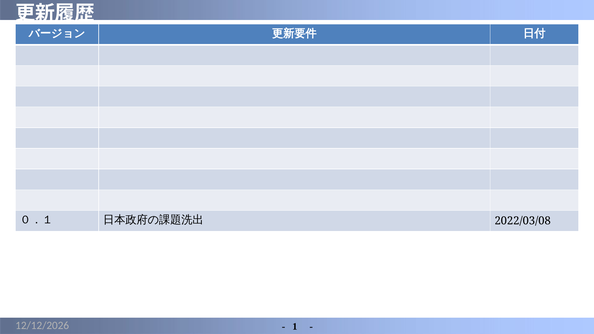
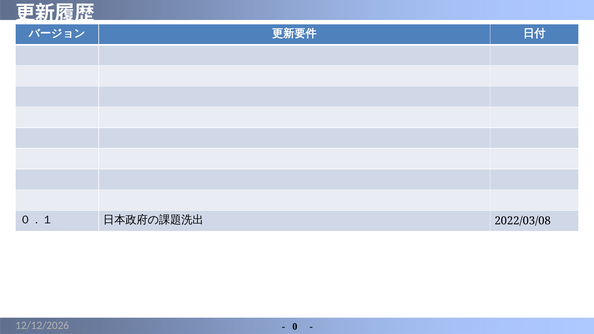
1: 1 -> 0
